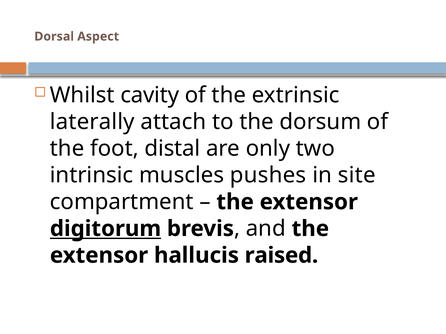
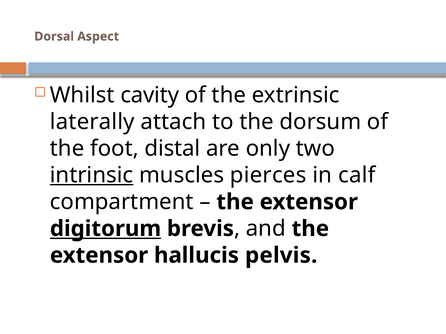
intrinsic underline: none -> present
pushes: pushes -> pierces
site: site -> calf
raised: raised -> pelvis
